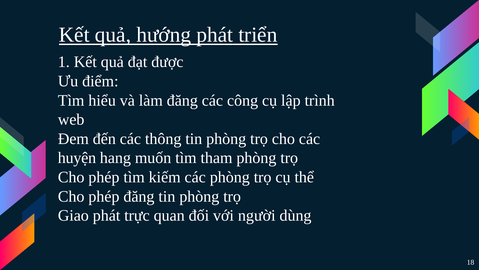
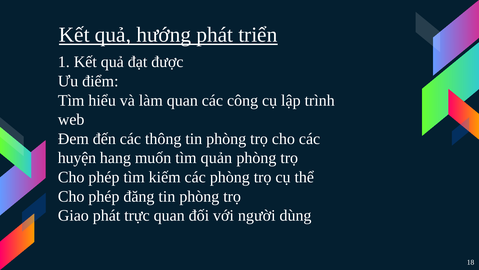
làm đăng: đăng -> quan
tham: tham -> quản
